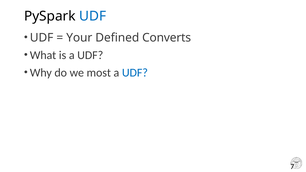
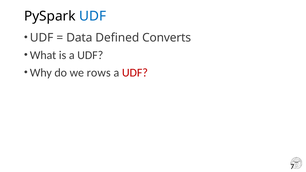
Your: Your -> Data
most: most -> rows
UDF at (135, 73) colour: blue -> red
